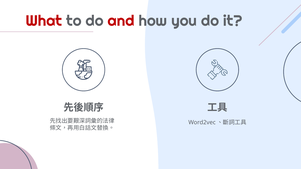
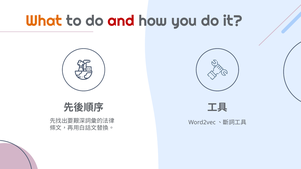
What colour: red -> orange
